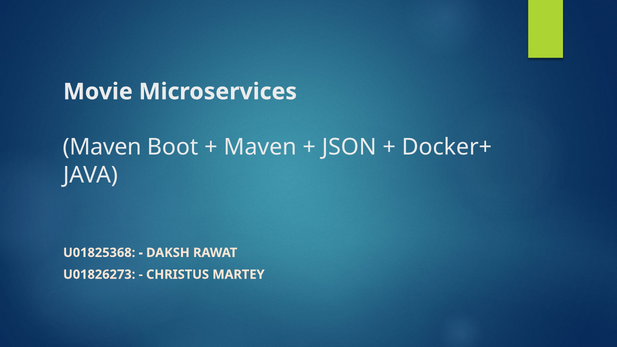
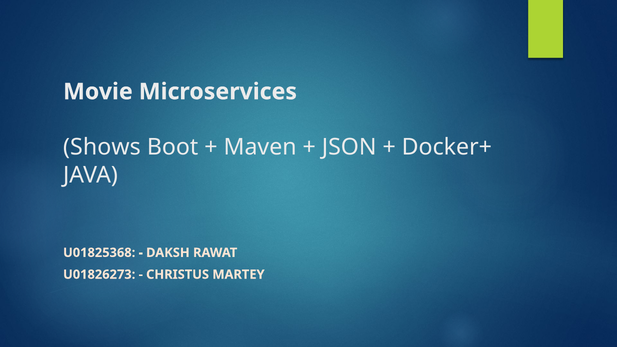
Maven at (102, 147): Maven -> Shows
